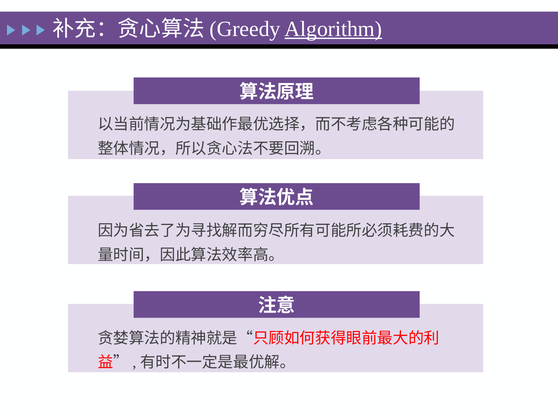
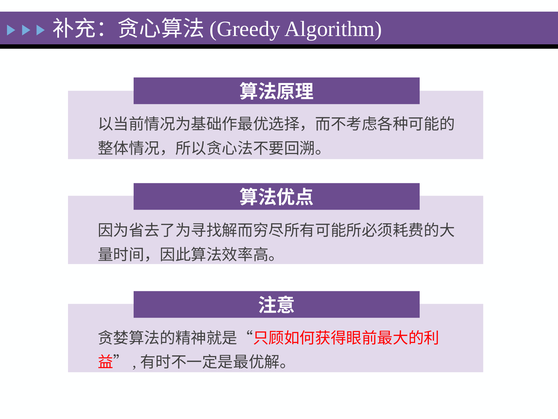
Algorithm underline: present -> none
